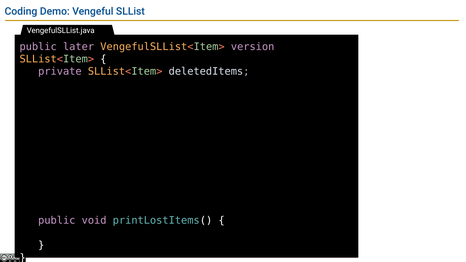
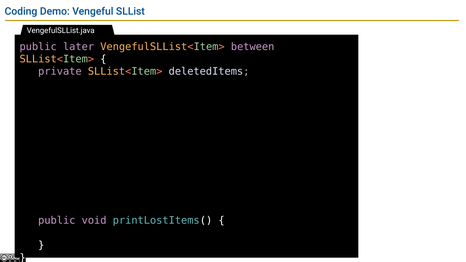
version: version -> between
